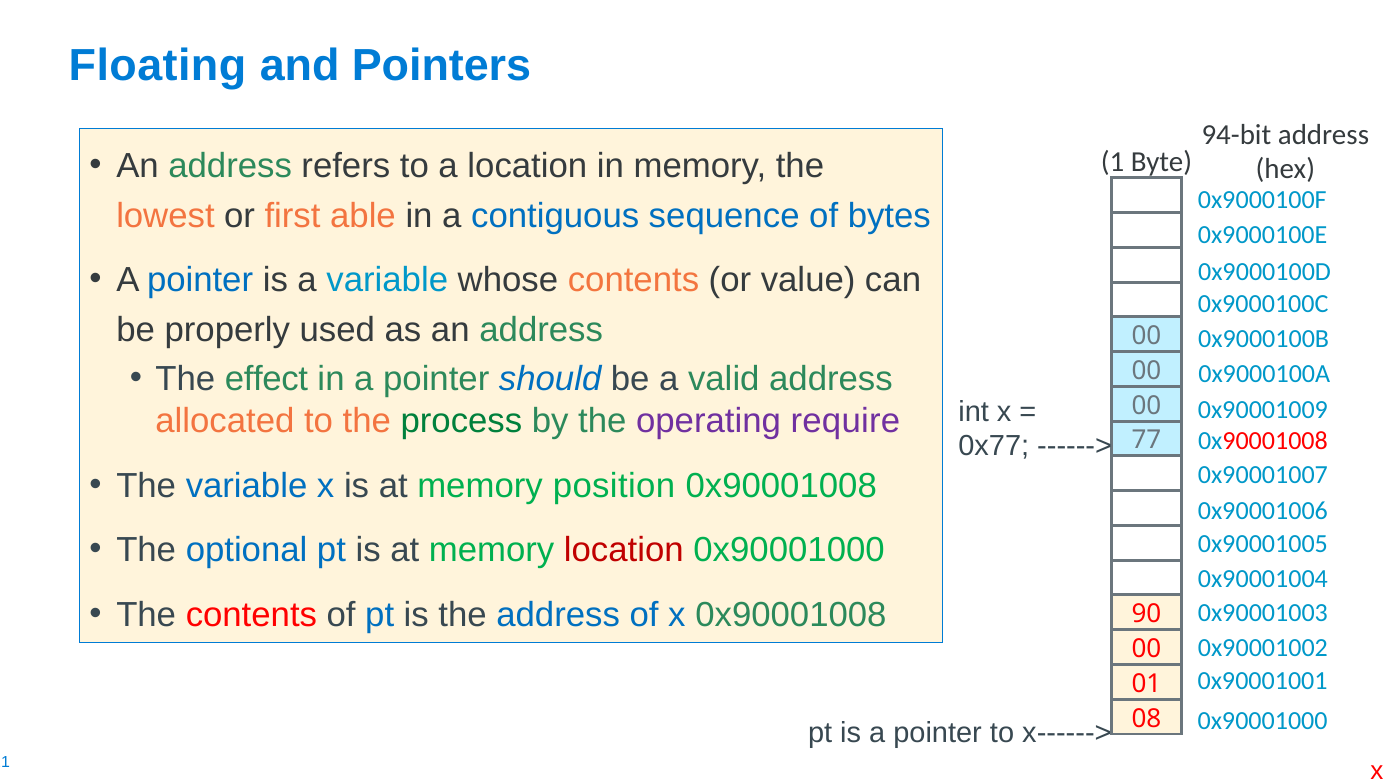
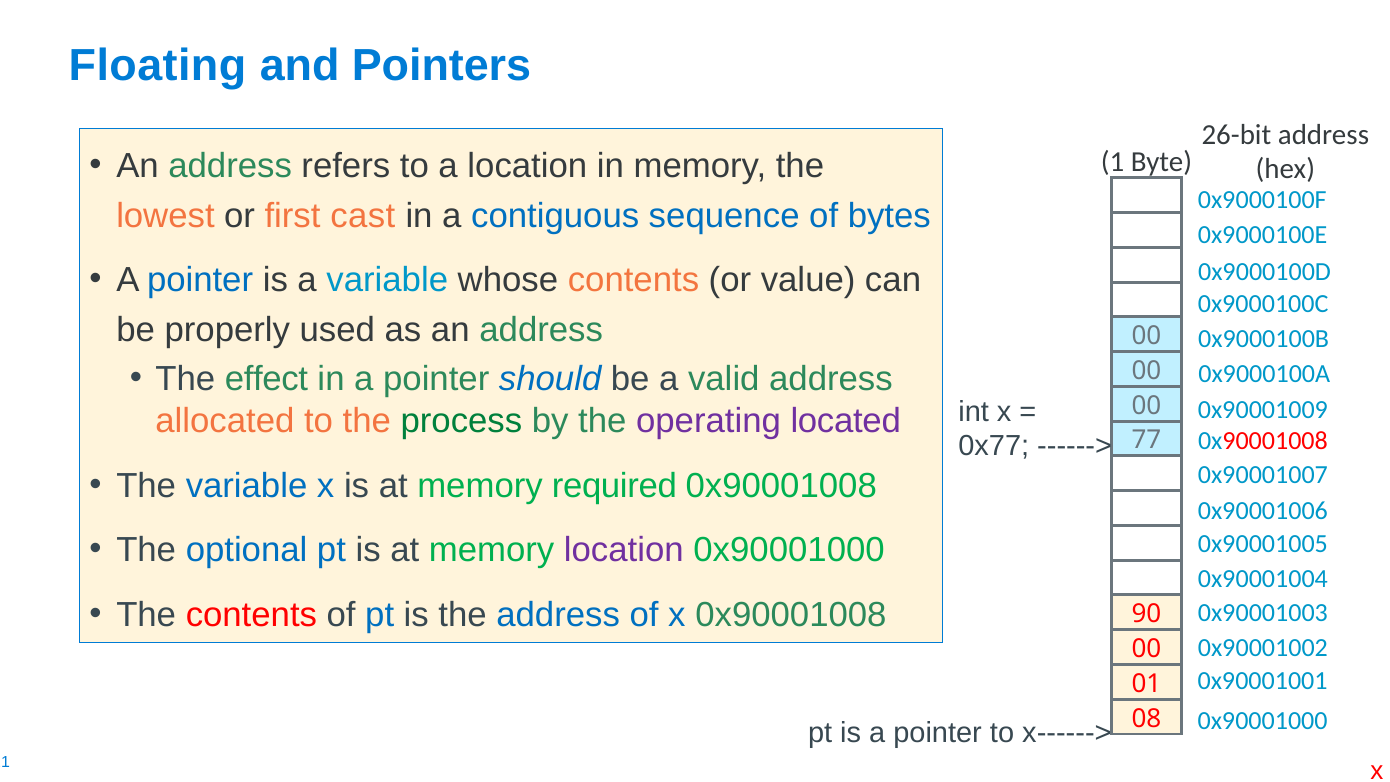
94-bit: 94-bit -> 26-bit
able: able -> cast
require: require -> located
position: position -> required
location at (624, 550) colour: red -> purple
